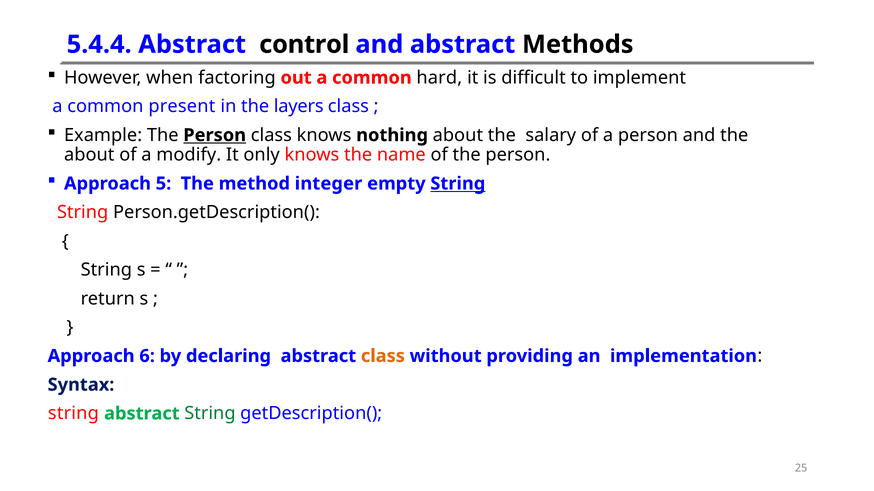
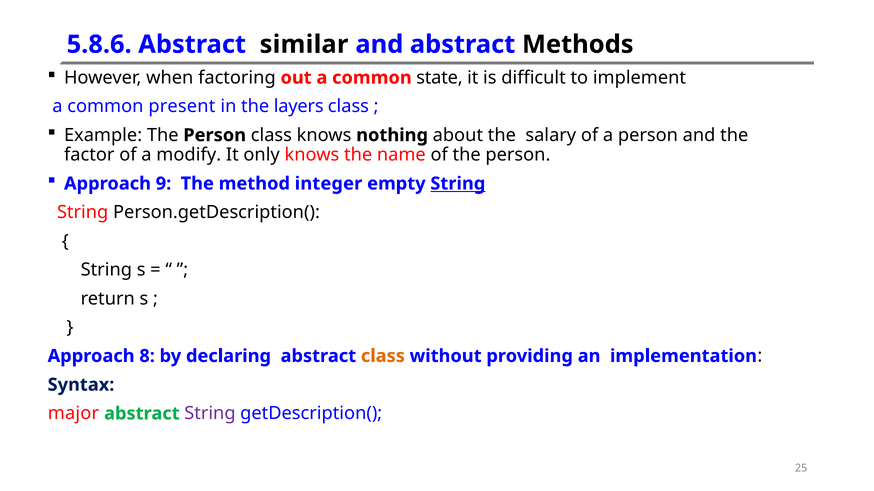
5.4.4: 5.4.4 -> 5.8.6
control: control -> similar
hard: hard -> state
Person at (215, 135) underline: present -> none
about at (89, 155): about -> factor
5: 5 -> 9
6: 6 -> 8
string at (73, 414): string -> major
String at (210, 414) colour: green -> purple
